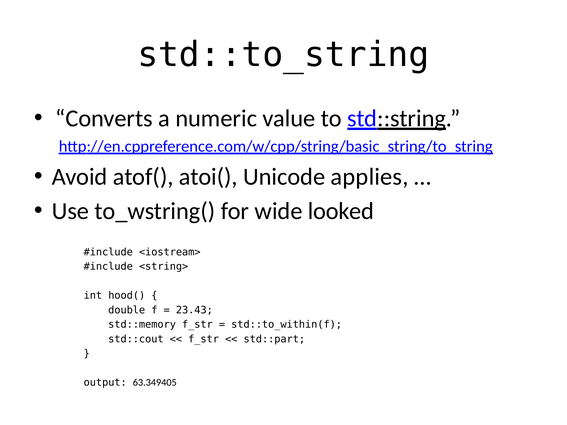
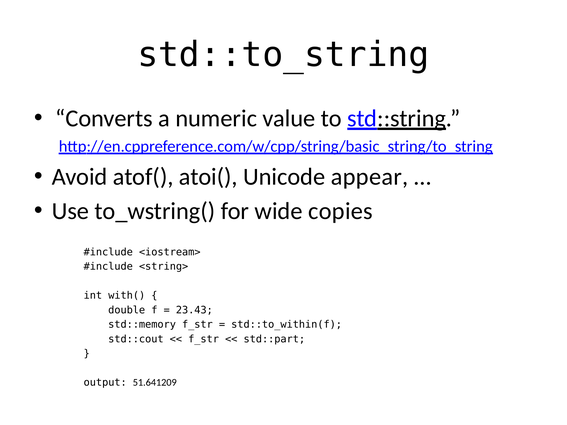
applies: applies -> appear
looked: looked -> copies
hood(: hood( -> with(
63.349405: 63.349405 -> 51.641209
